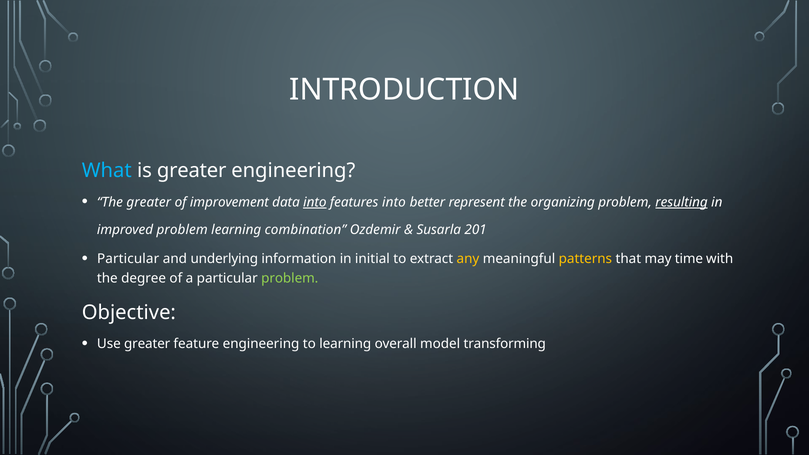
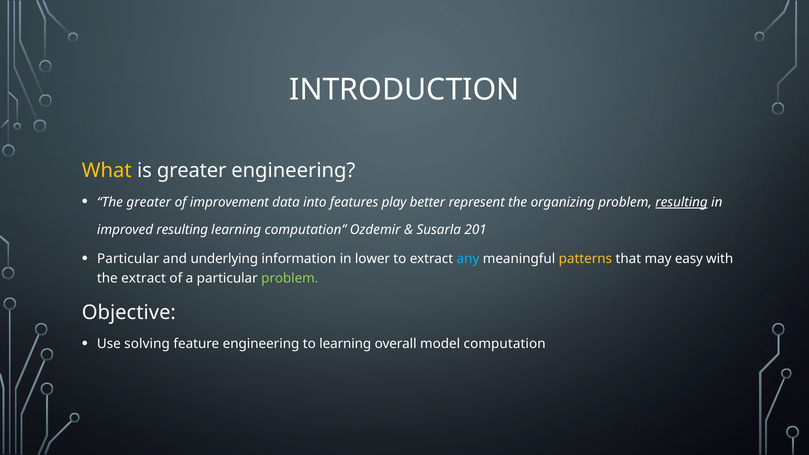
What colour: light blue -> yellow
into at (315, 202) underline: present -> none
features into: into -> play
improved problem: problem -> resulting
learning combination: combination -> computation
initial: initial -> lower
any colour: yellow -> light blue
time: time -> easy
the degree: degree -> extract
Use greater: greater -> solving
model transforming: transforming -> computation
